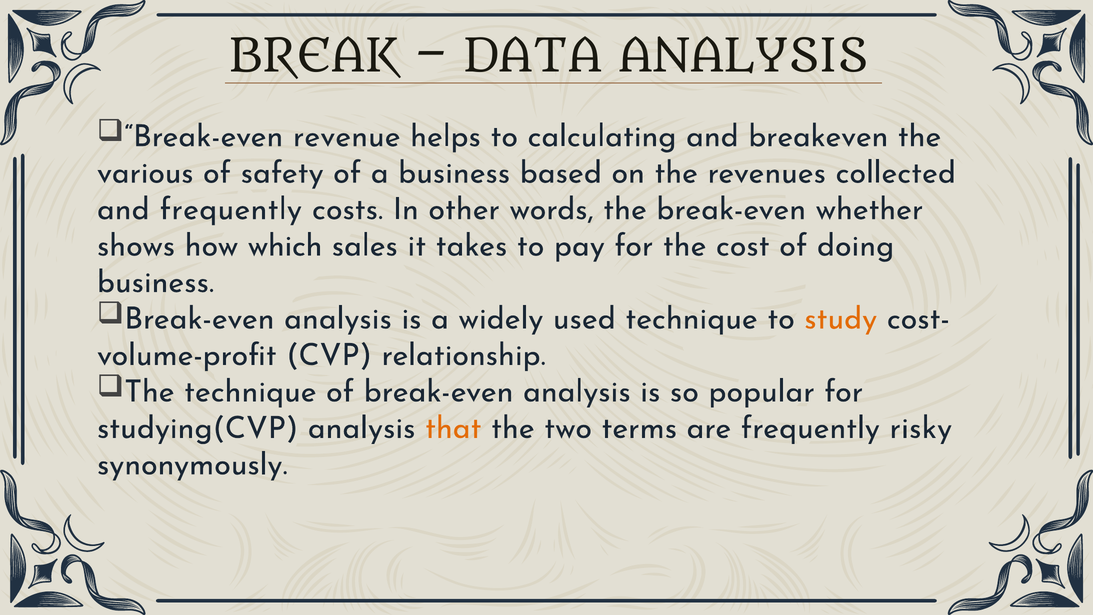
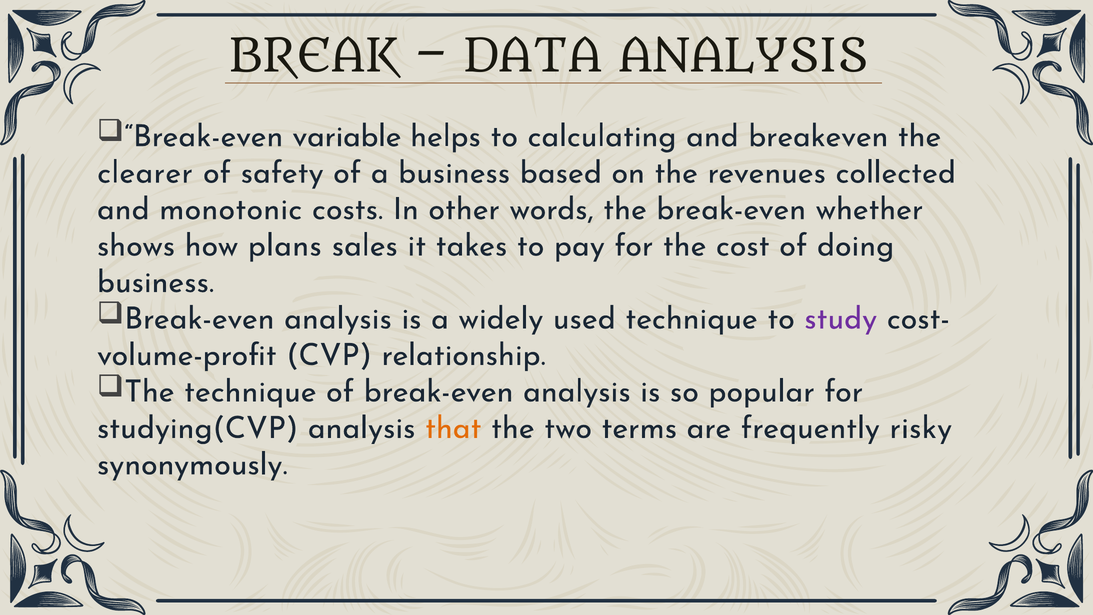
revenue: revenue -> variable
various: various -> clearer
and frequently: frequently -> monotonic
which: which -> plans
study colour: orange -> purple
